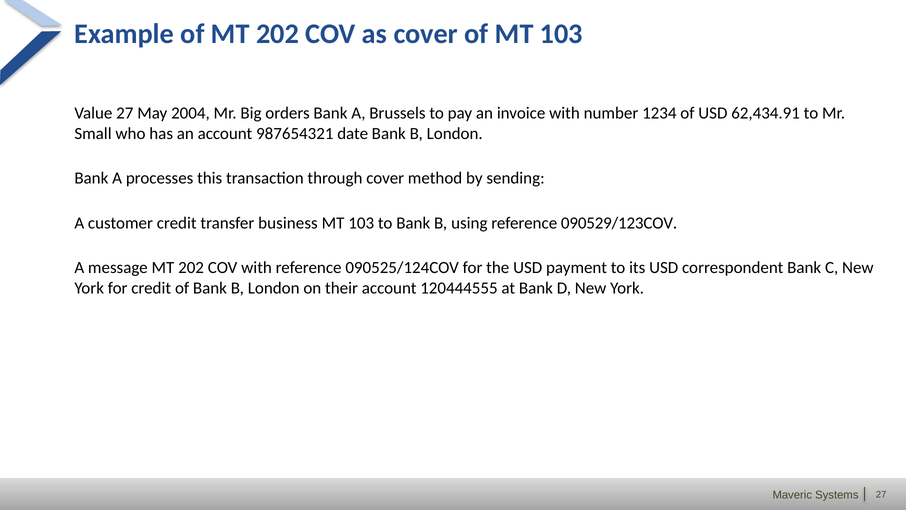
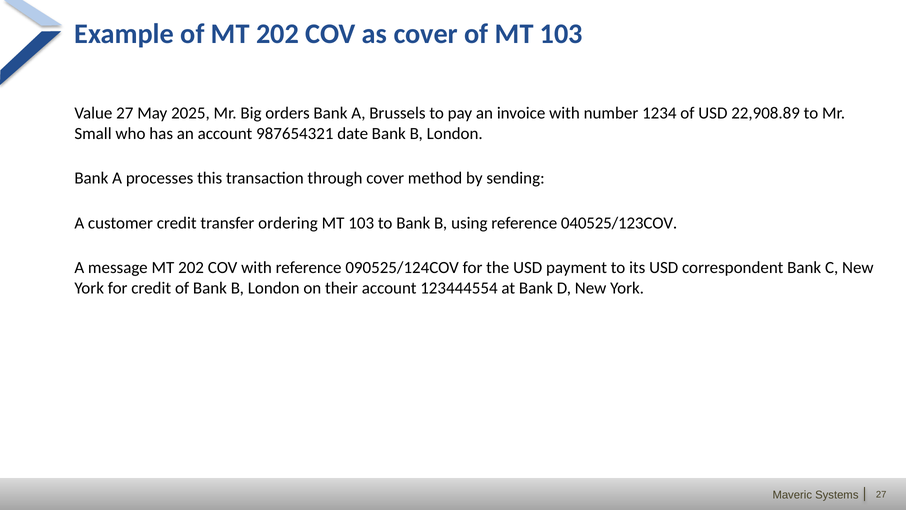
2004: 2004 -> 2025
62,434.91: 62,434.91 -> 22,908.89
business: business -> ordering
090529/123COV: 090529/123COV -> 040525/123COV
120444555: 120444555 -> 123444554
